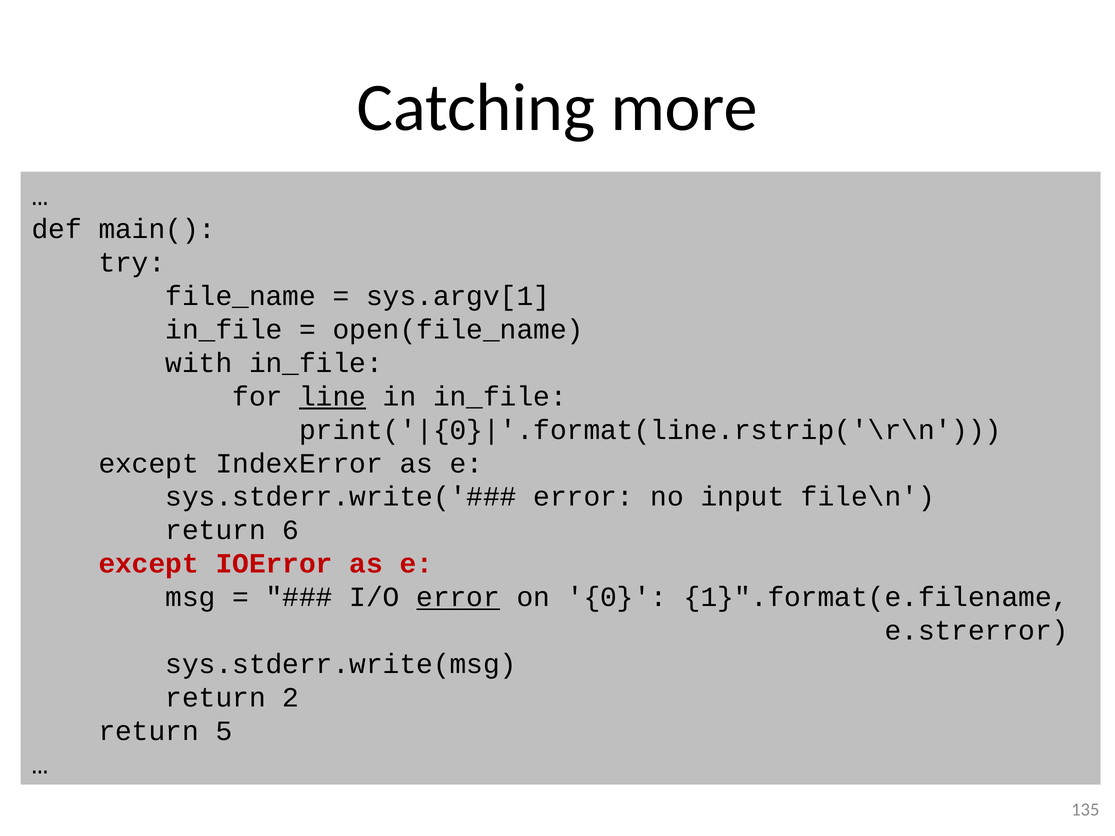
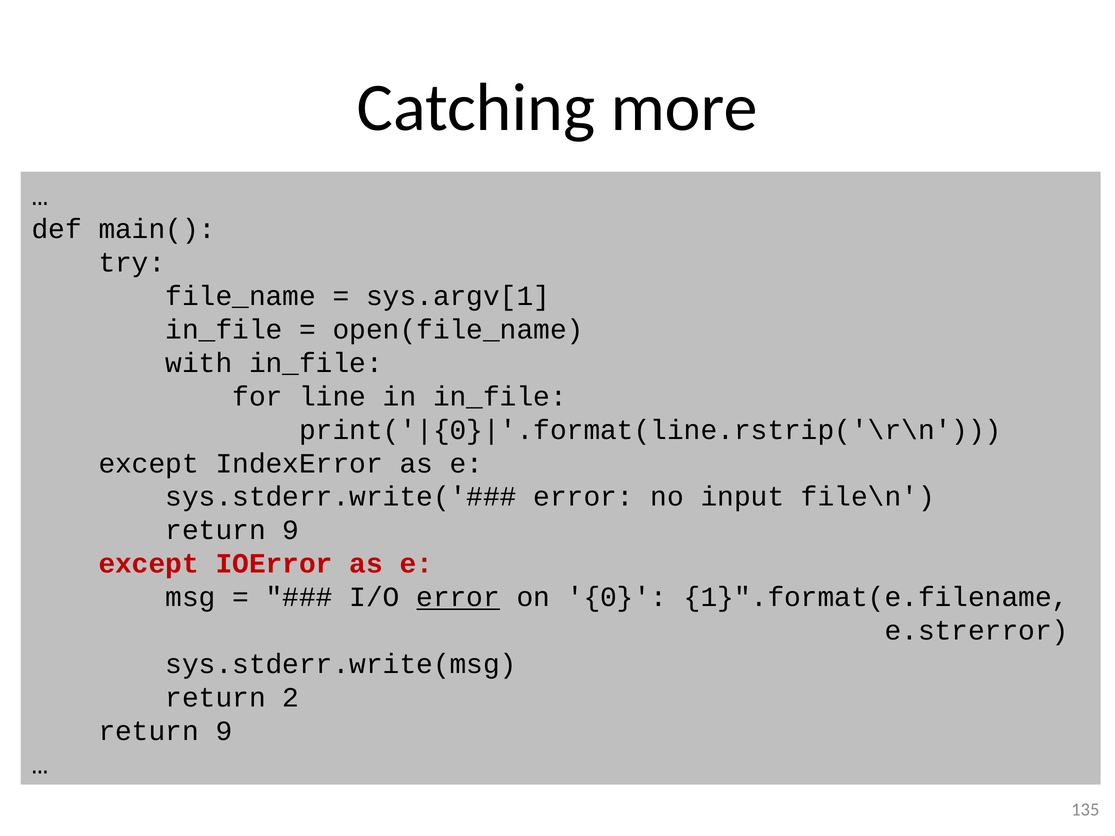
line underline: present -> none
6 at (291, 530): 6 -> 9
5 at (224, 731): 5 -> 9
